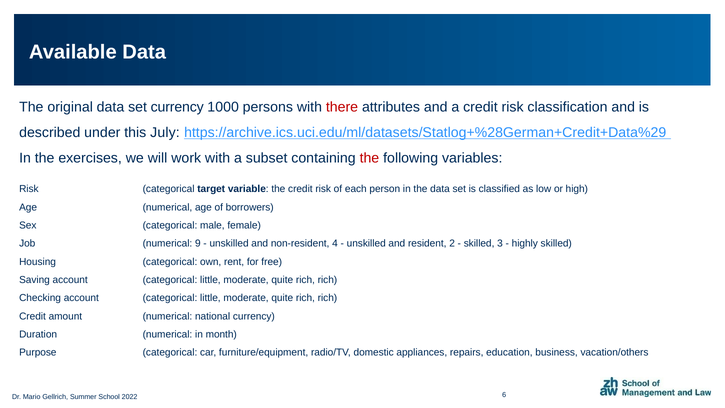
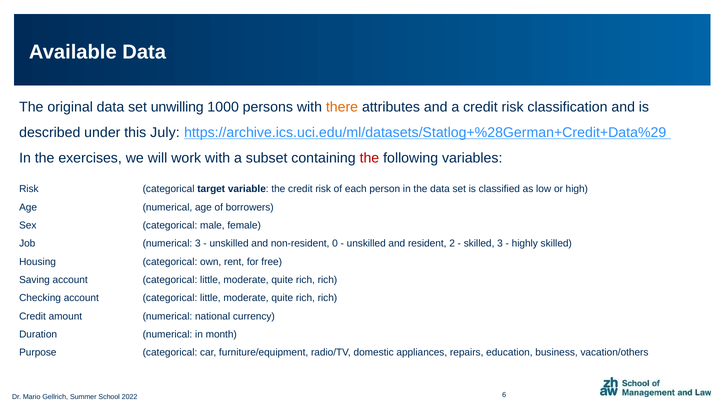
set currency: currency -> unwilling
there colour: red -> orange
numerical 9: 9 -> 3
4: 4 -> 0
